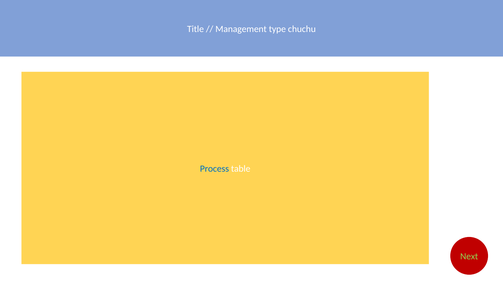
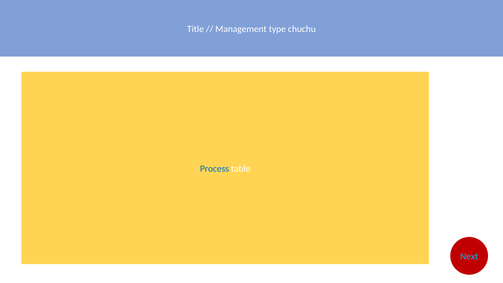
Next colour: light green -> light blue
